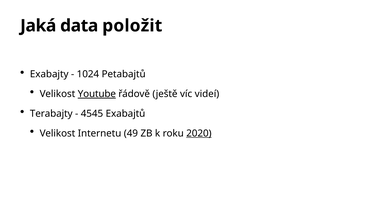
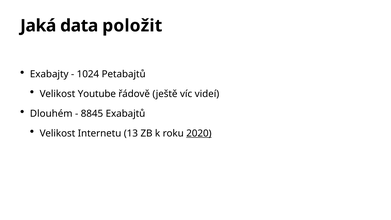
Youtube underline: present -> none
Terabajty: Terabajty -> Dlouhém
4545: 4545 -> 8845
49: 49 -> 13
